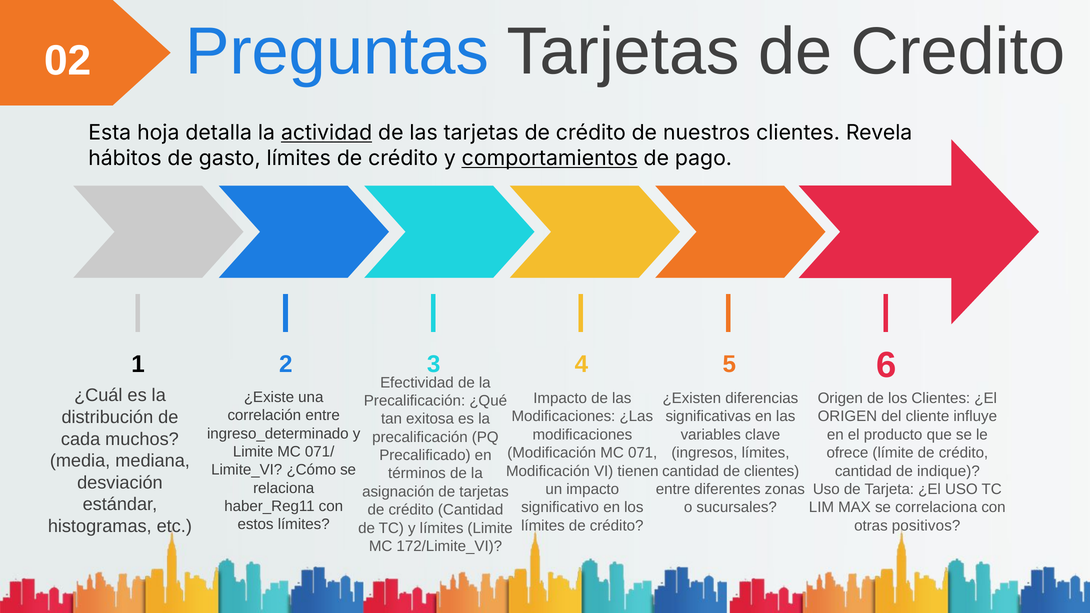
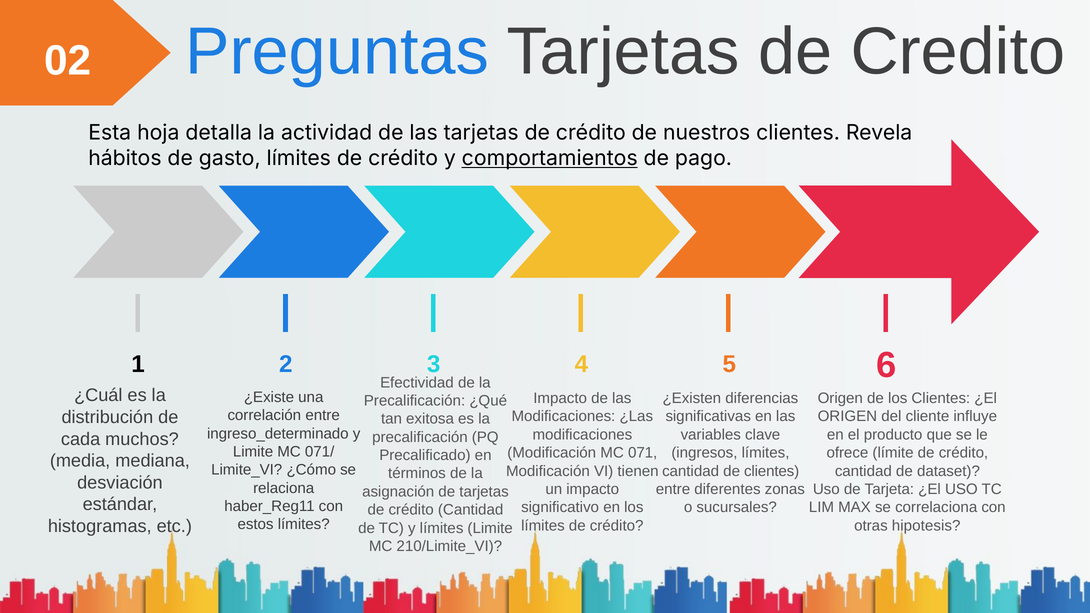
actividad underline: present -> none
indique: indique -> dataset
positivos: positivos -> hipotesis
172/Limite_VI: 172/Limite_VI -> 210/Limite_VI
